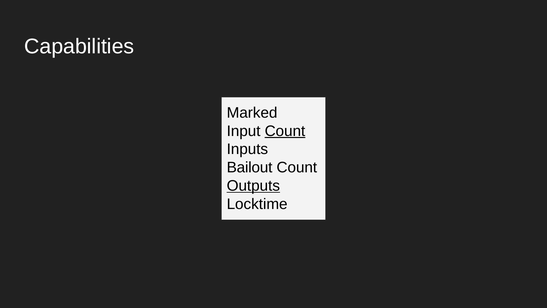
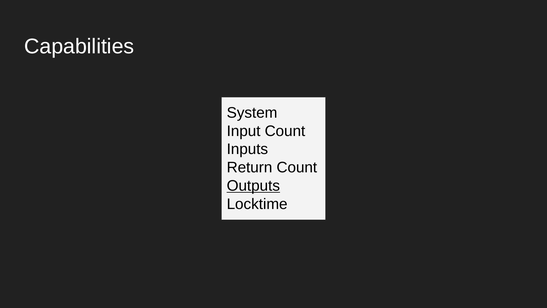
Marked: Marked -> System
Count at (285, 131) underline: present -> none
Bailout: Bailout -> Return
